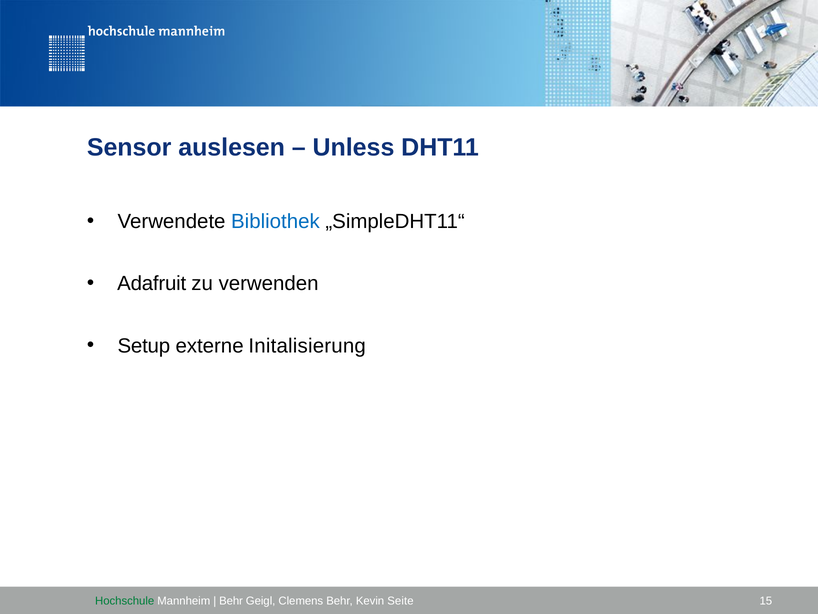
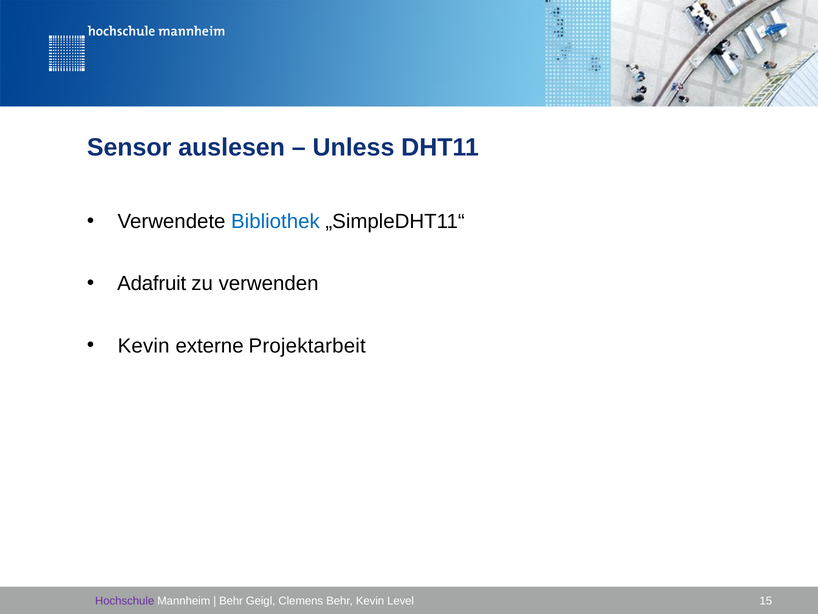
Setup at (144, 346): Setup -> Kevin
Initalisierung: Initalisierung -> Projektarbeit
Hochschule colour: green -> purple
Seite: Seite -> Level
